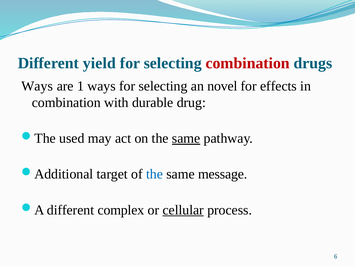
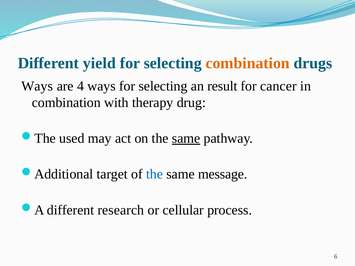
combination at (248, 63) colour: red -> orange
1: 1 -> 4
novel: novel -> result
effects: effects -> cancer
durable: durable -> therapy
complex: complex -> research
cellular underline: present -> none
